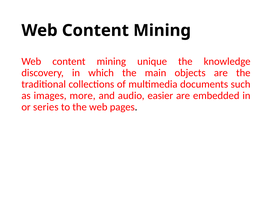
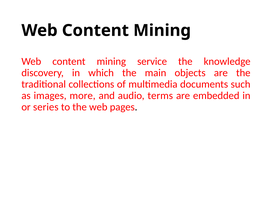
unique: unique -> service
easier: easier -> terms
